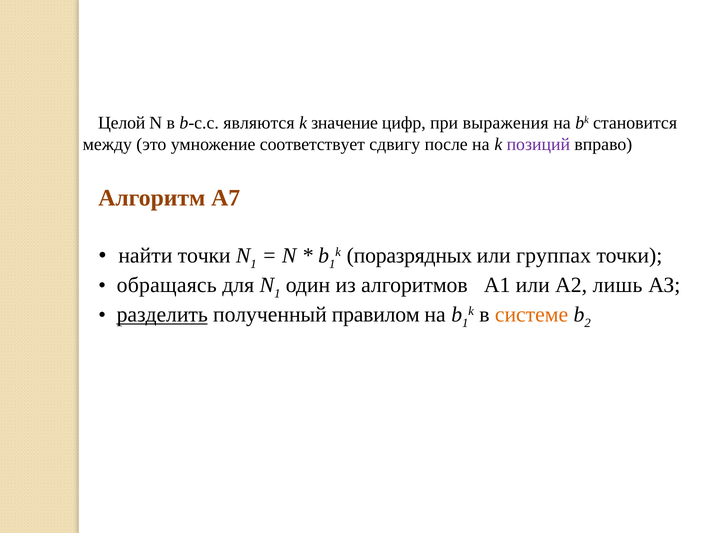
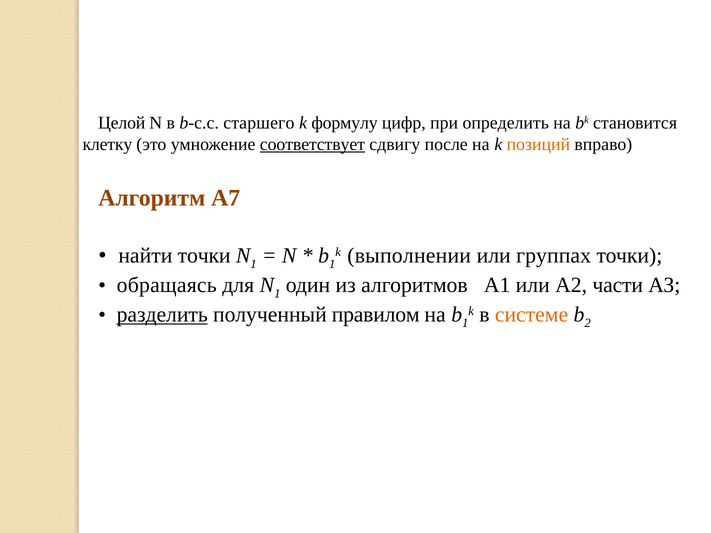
являются: являются -> старшего
значение: значение -> формулу
выражения: выражения -> определить
между: между -> клетку
соответствует underline: none -> present
позиций colour: purple -> orange
поразрядных: поразрядных -> выполнении
лишь: лишь -> части
